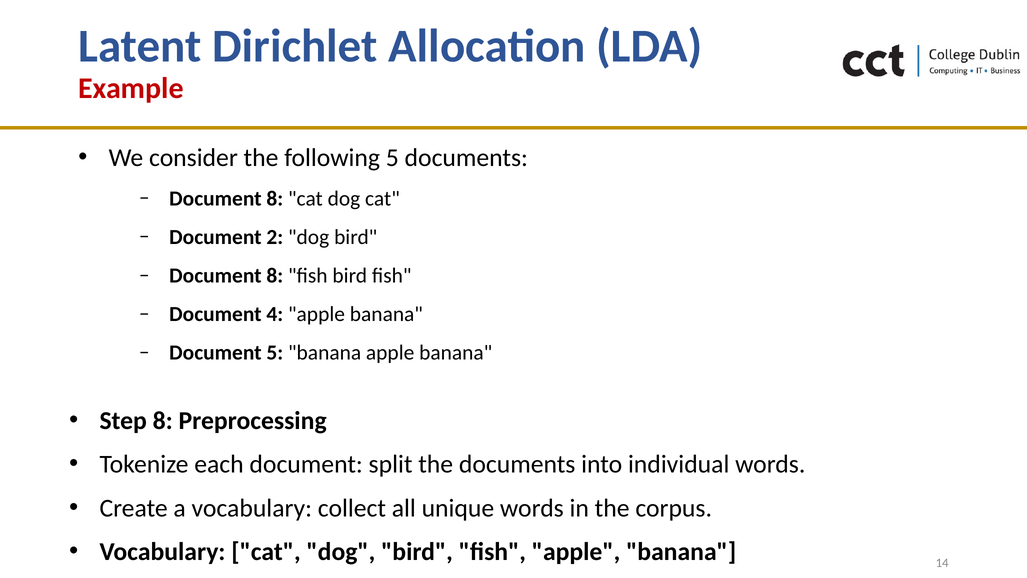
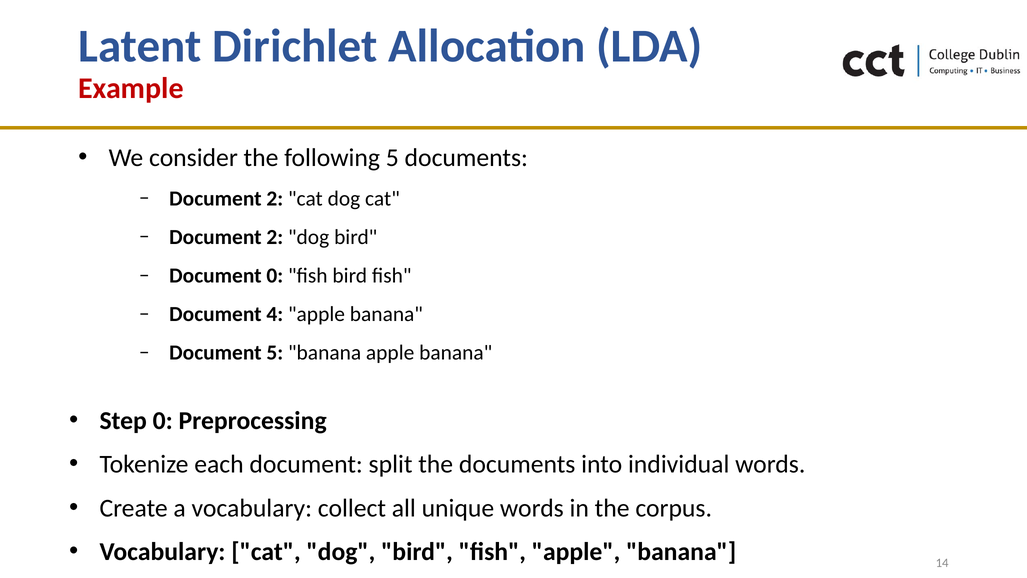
8 at (275, 199): 8 -> 2
8 at (275, 276): 8 -> 0
Step 8: 8 -> 0
